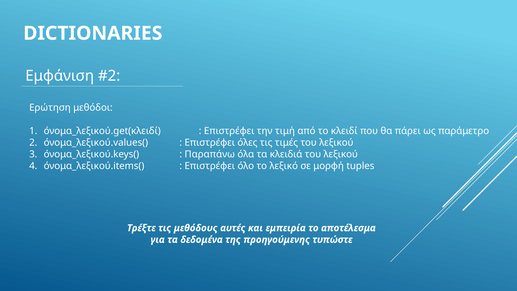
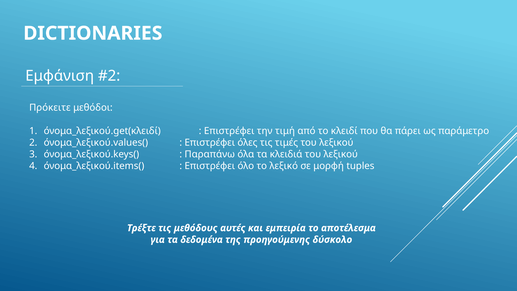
Ερώτηση: Ερώτηση -> Πρόκειτε
τυπώστε: τυπώστε -> δύσκολο
